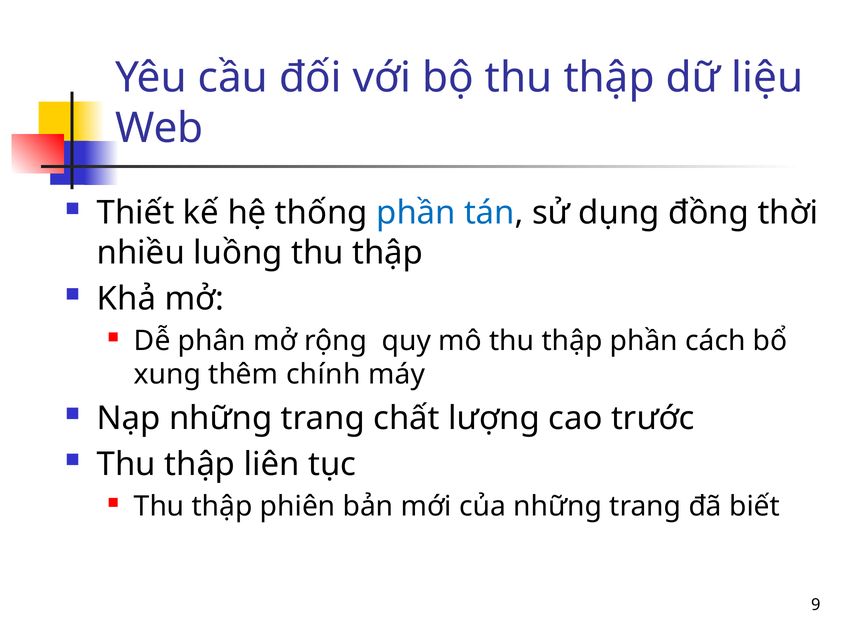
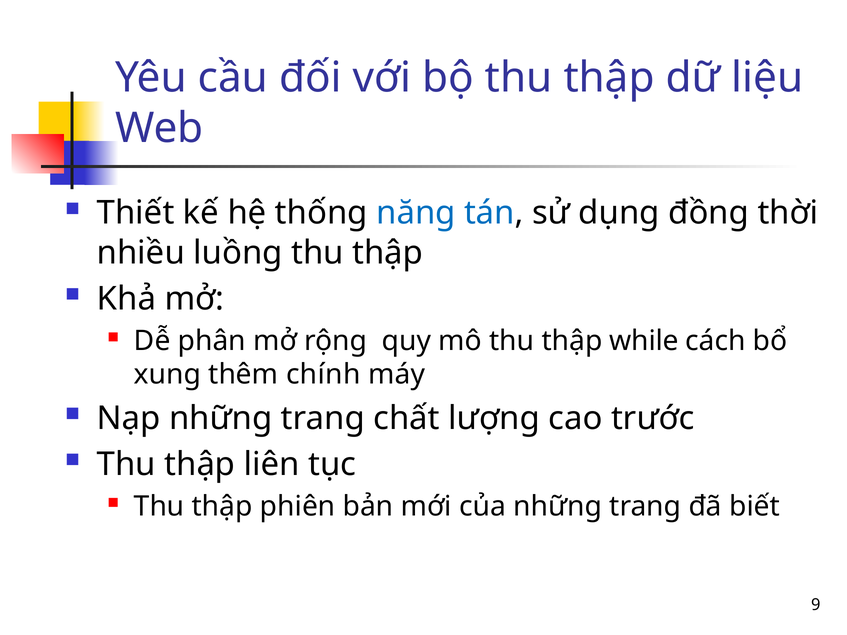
thống phần: phần -> năng
thập phần: phần -> while
